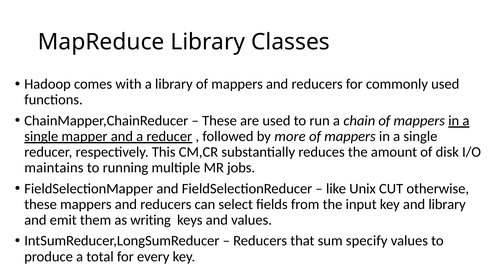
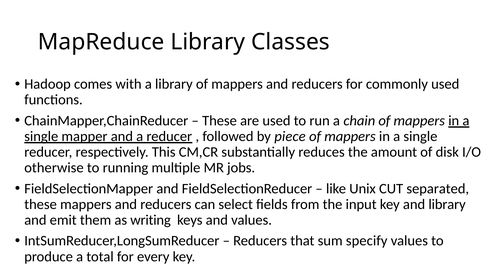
more: more -> piece
maintains: maintains -> otherwise
otherwise: otherwise -> separated
